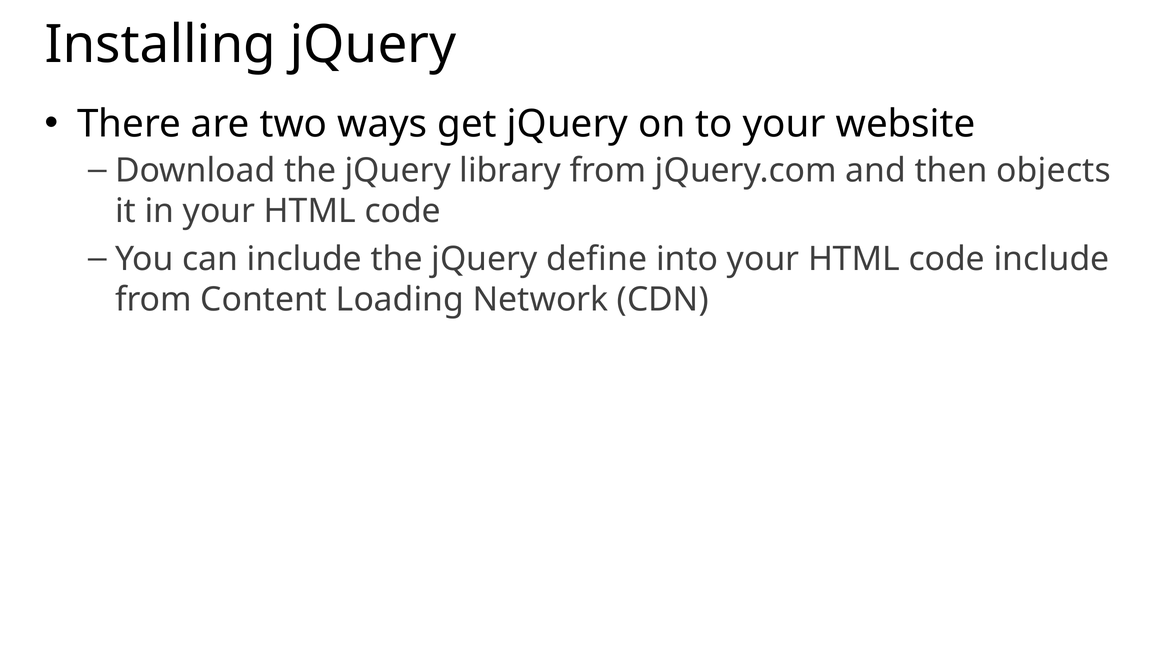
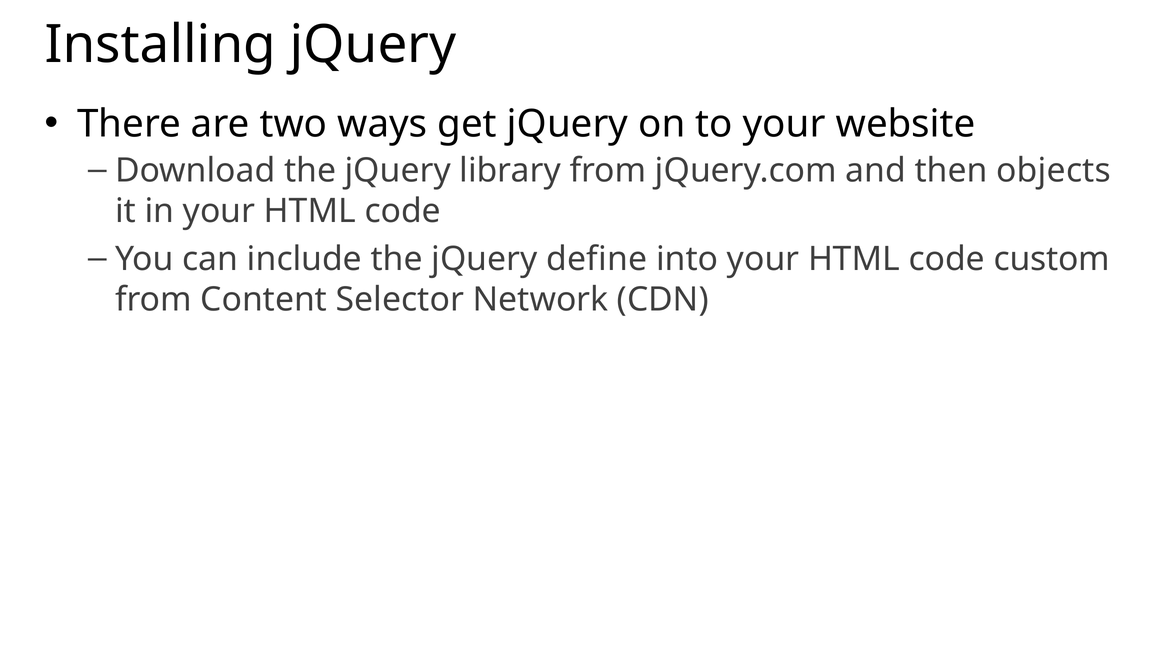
code include: include -> custom
Loading: Loading -> Selector
